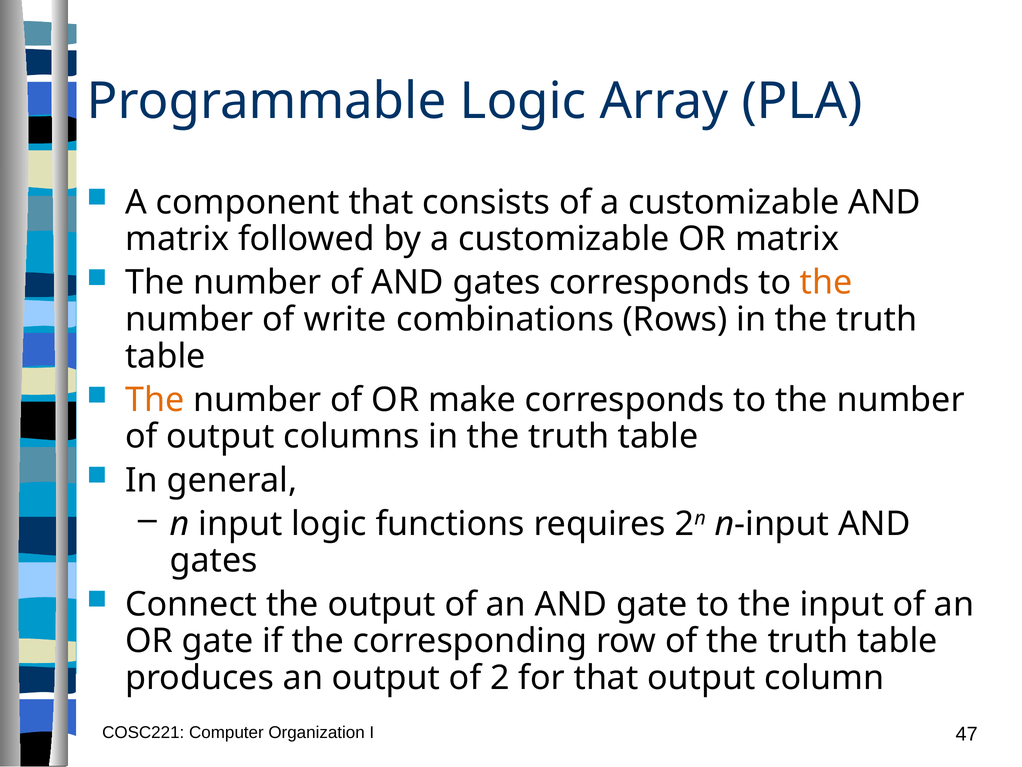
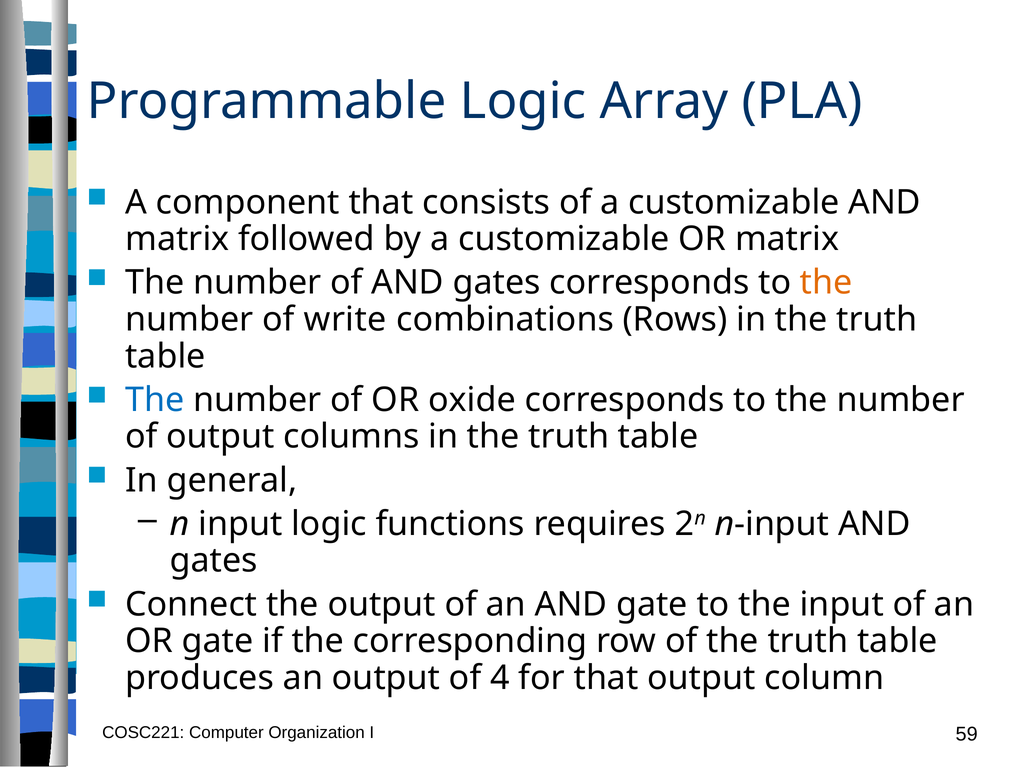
The at (155, 400) colour: orange -> blue
make: make -> oxide
2: 2 -> 4
47: 47 -> 59
